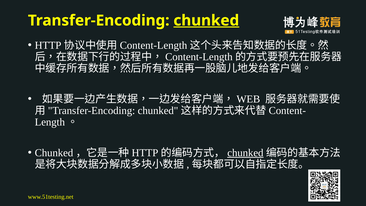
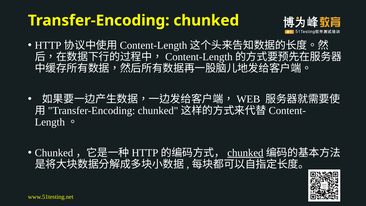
chunked at (206, 20) underline: present -> none
